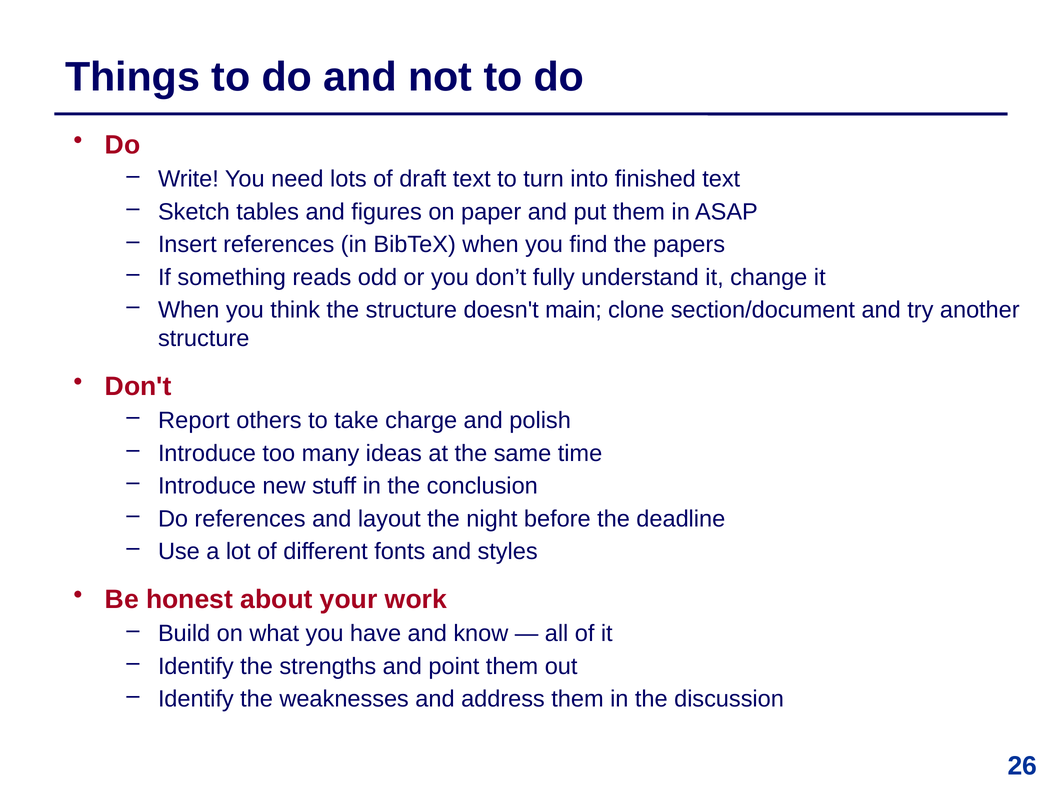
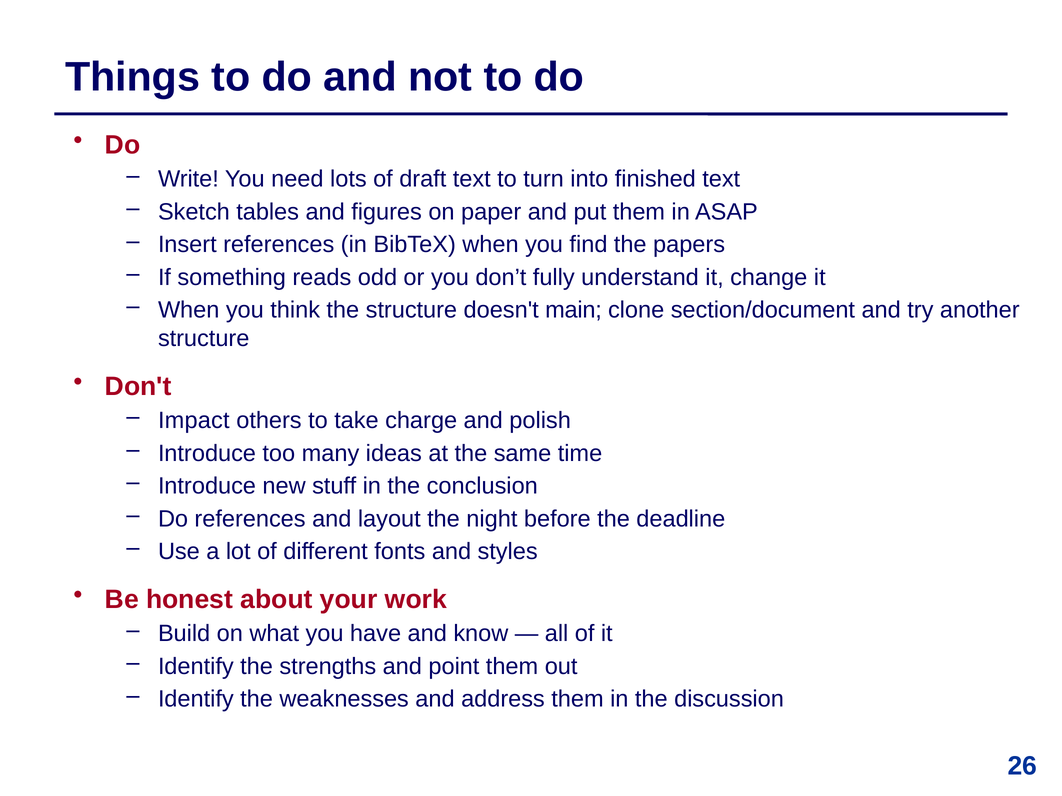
Report: Report -> Impact
